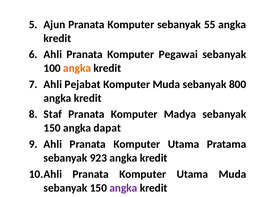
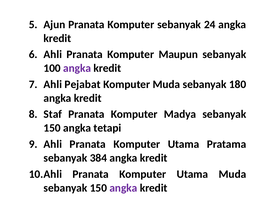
55: 55 -> 24
Pegawai: Pegawai -> Maupun
angka at (77, 68) colour: orange -> purple
800: 800 -> 180
dapat: dapat -> tetapi
923: 923 -> 384
